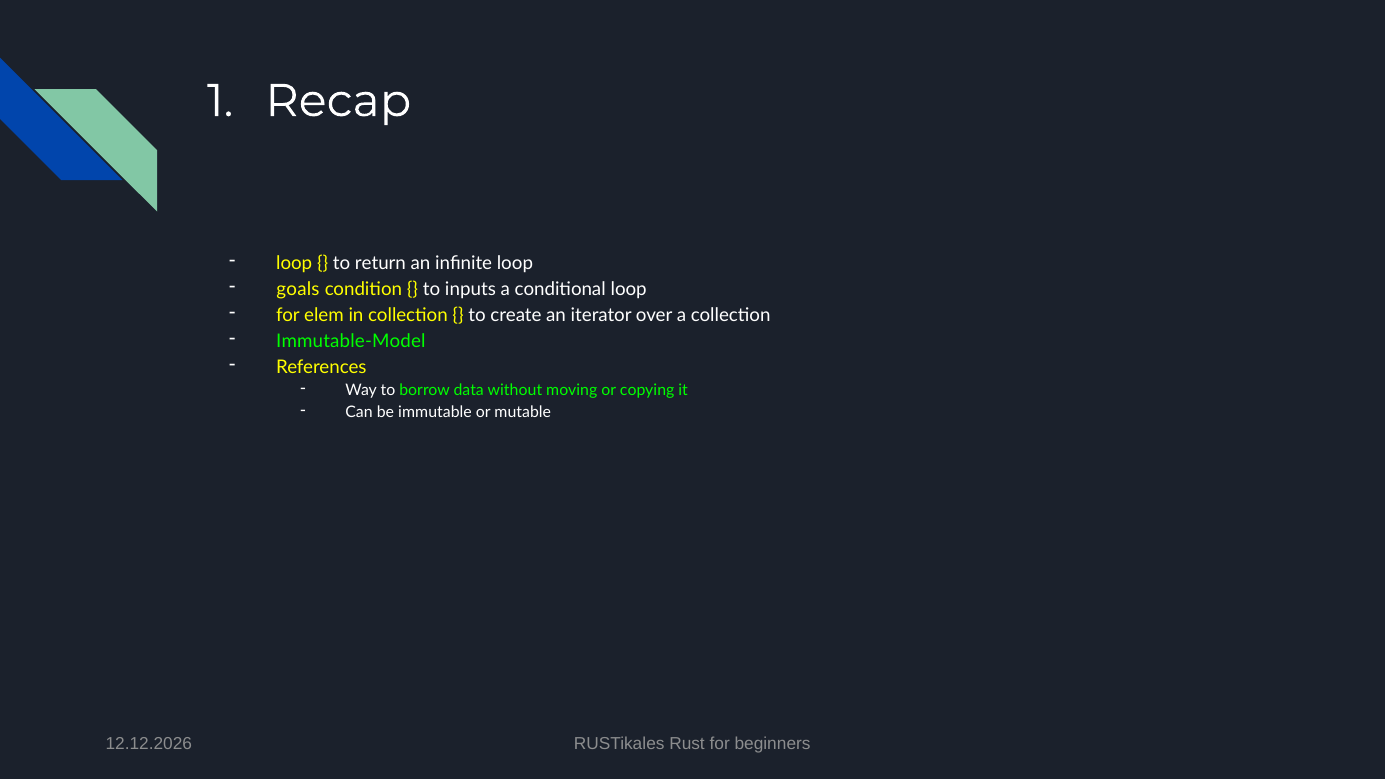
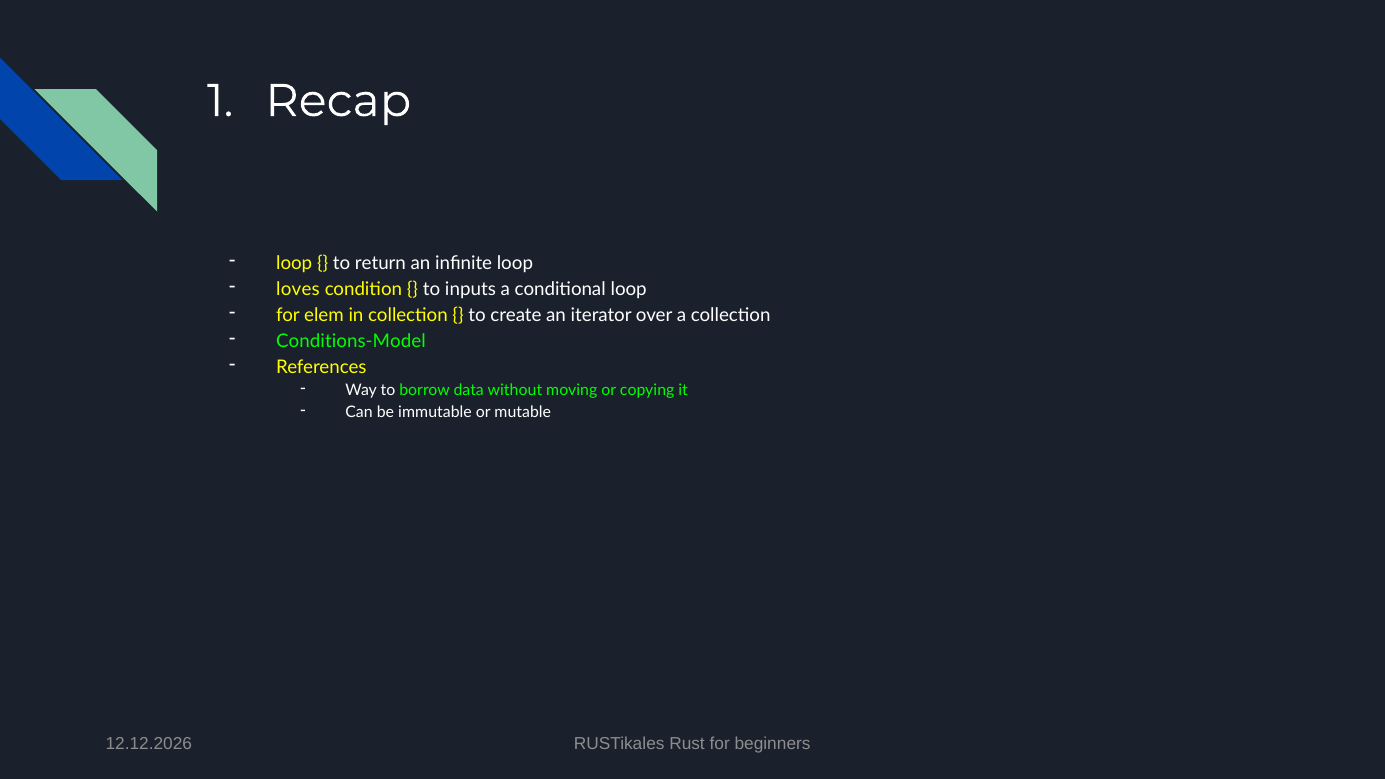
goals: goals -> loves
Immutable-Model: Immutable-Model -> Conditions-Model
